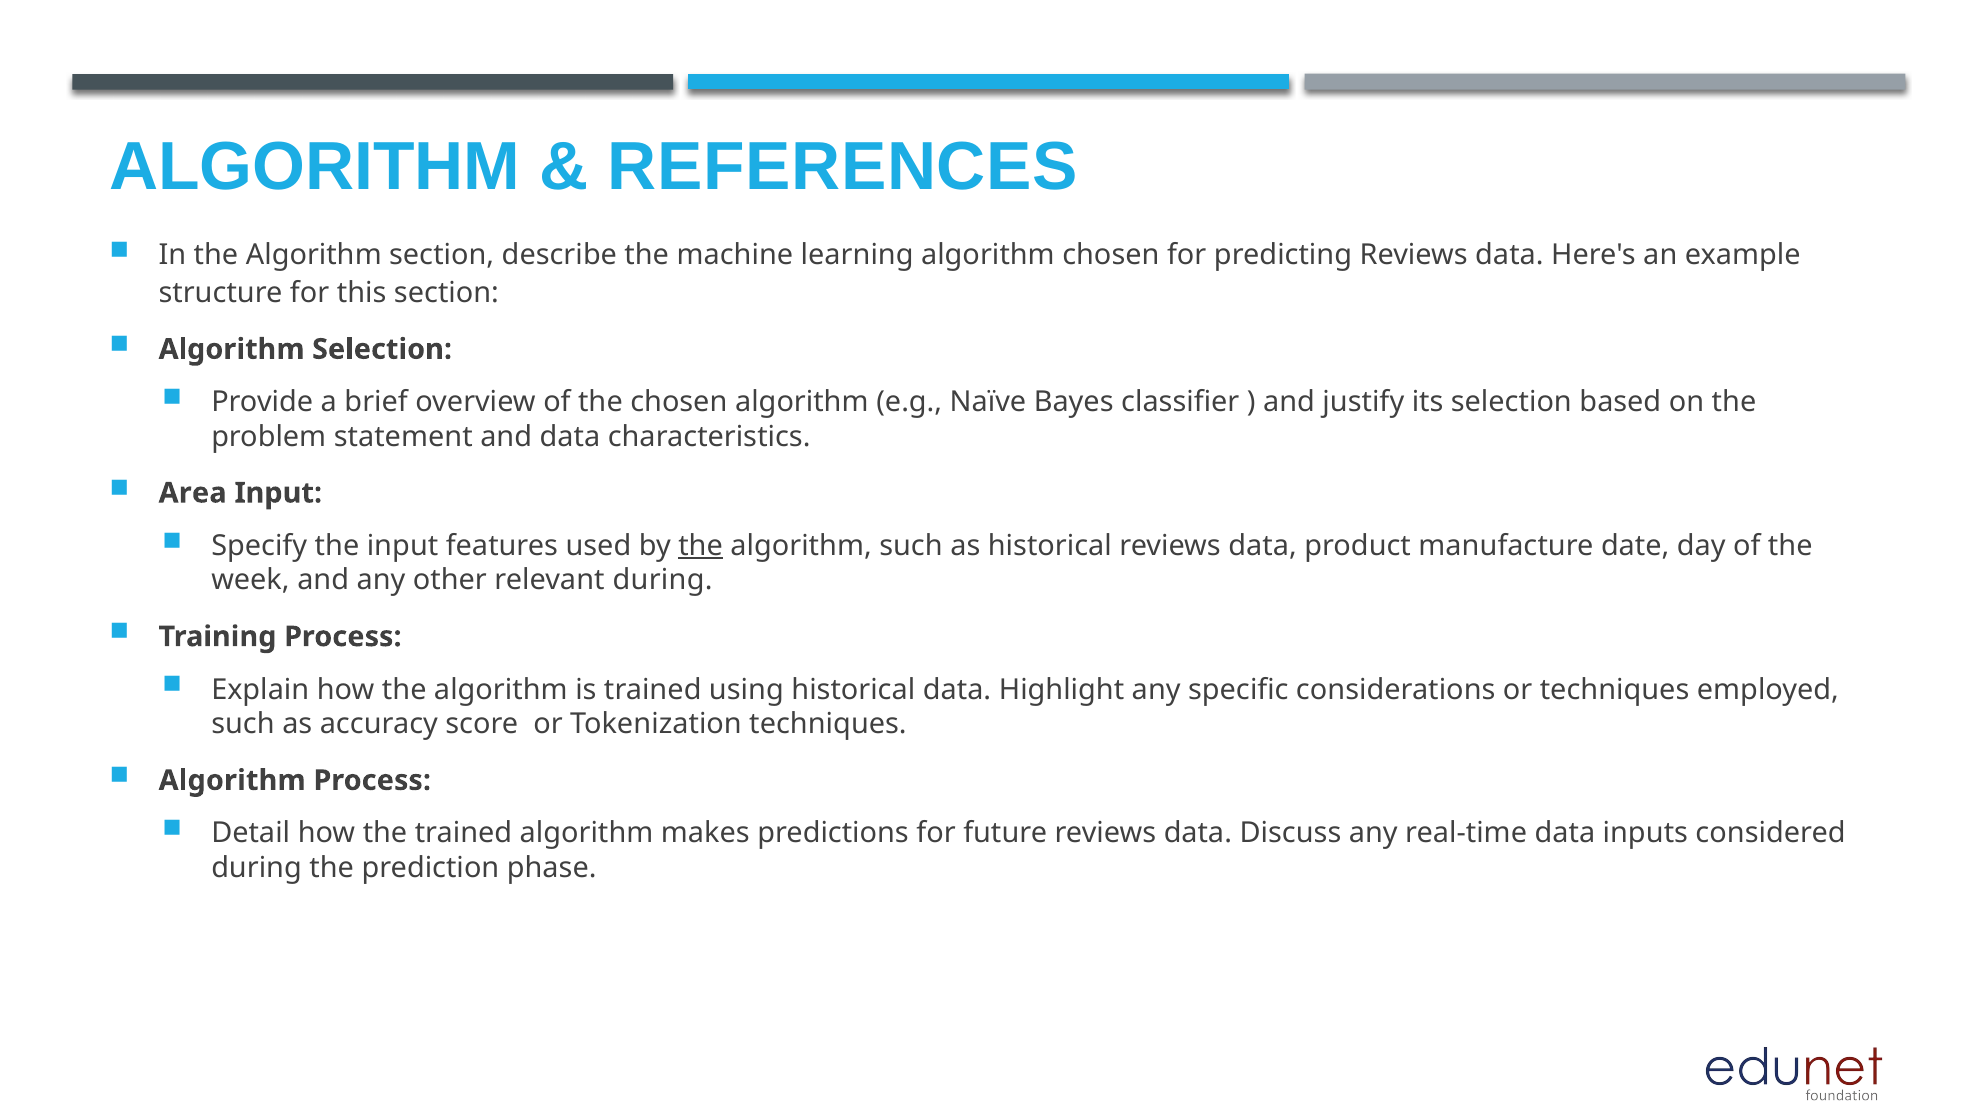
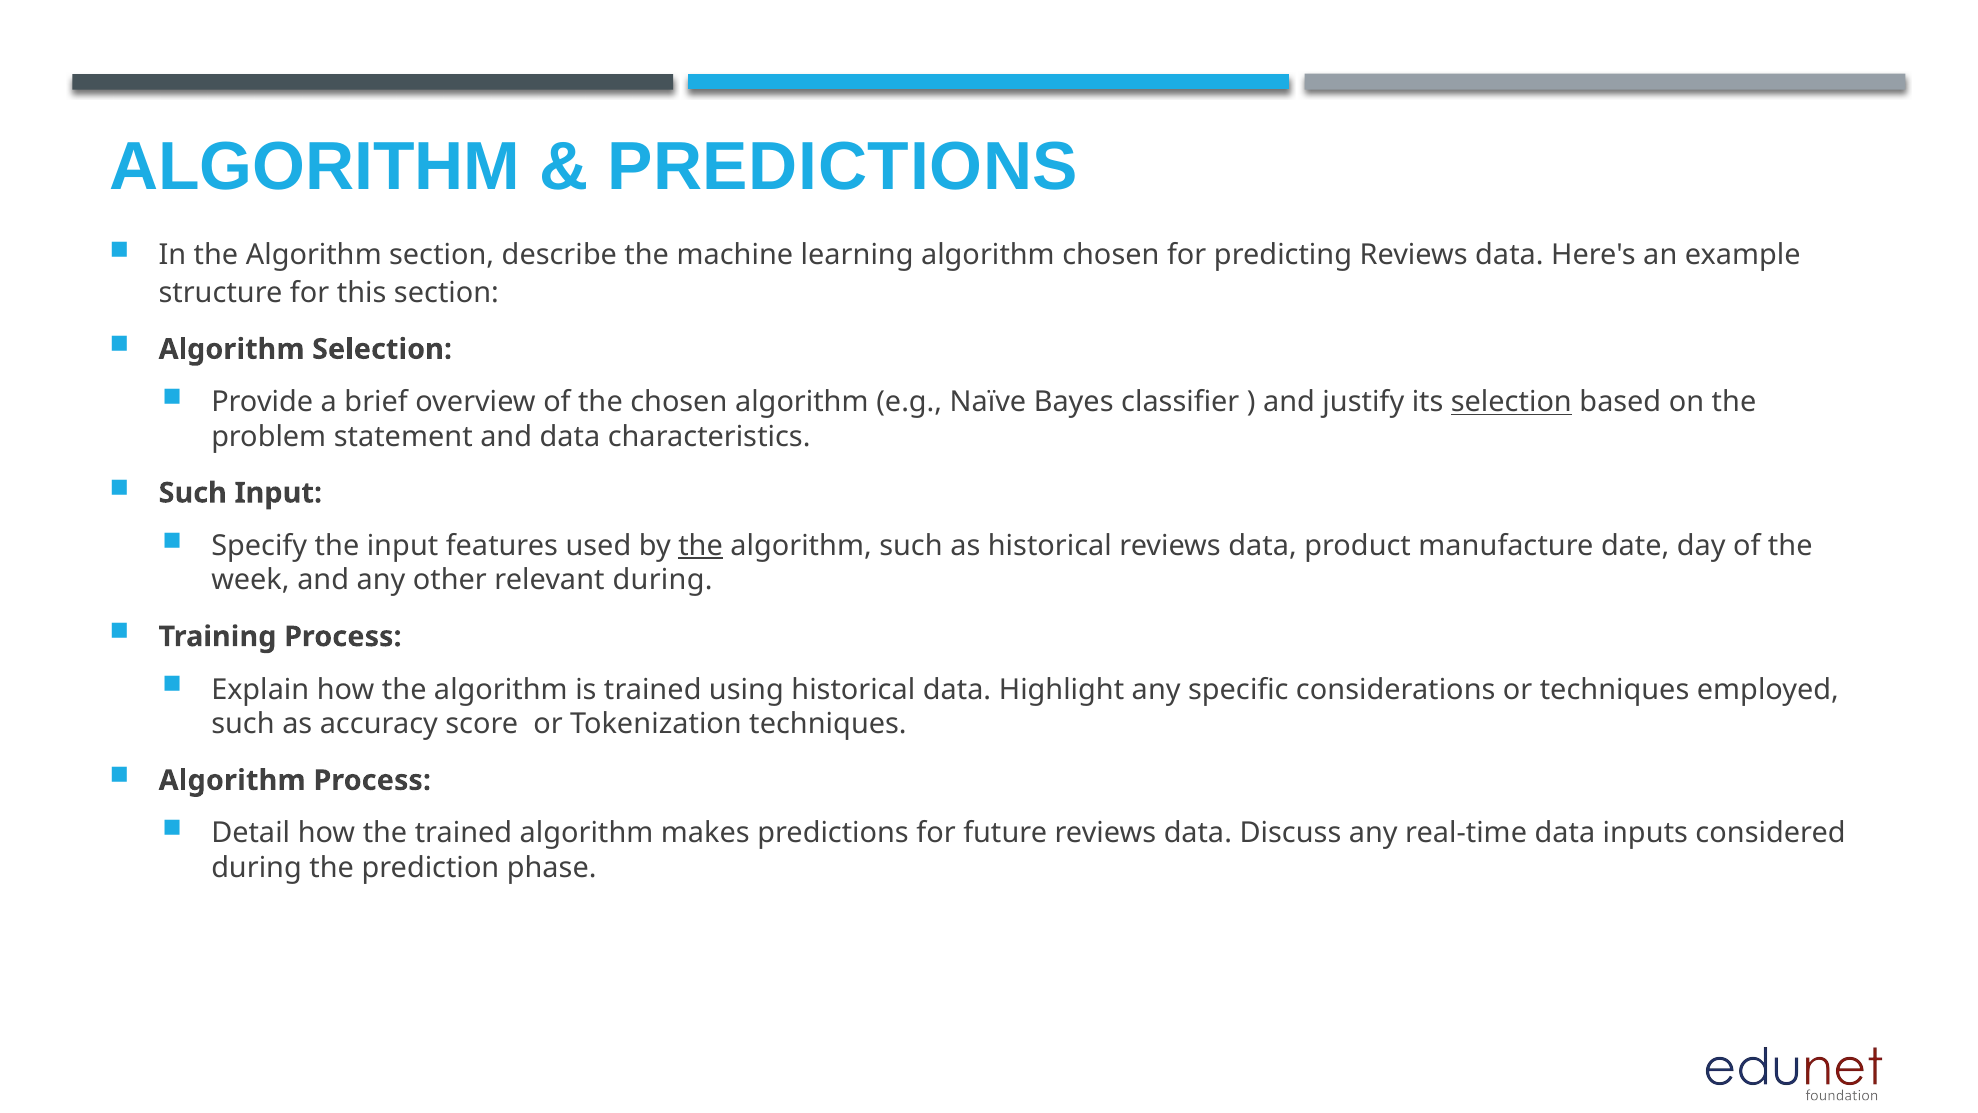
REFERENCES at (843, 167): REFERENCES -> PREDICTIONS
selection at (1511, 402) underline: none -> present
Area at (193, 493): Area -> Such
